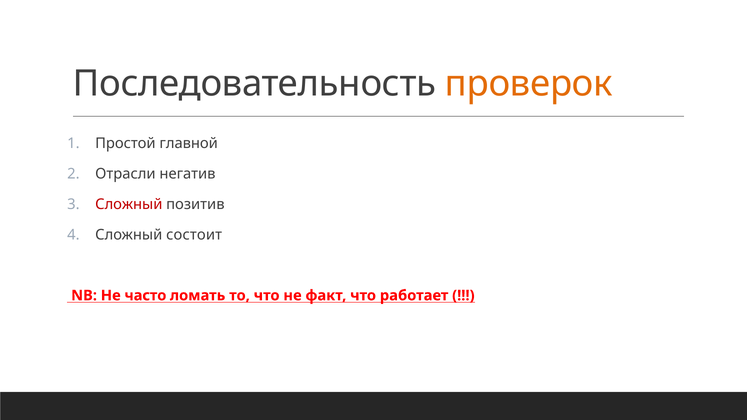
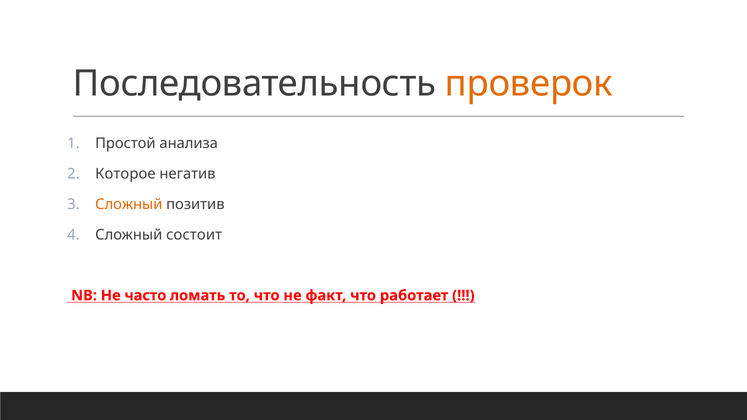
главной: главной -> анализа
Отрасли: Отрасли -> Которое
Сложный at (129, 204) colour: red -> orange
